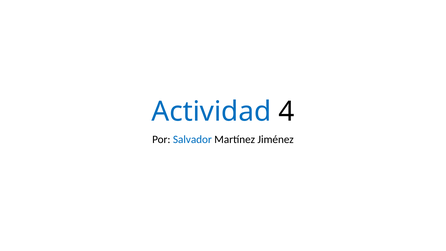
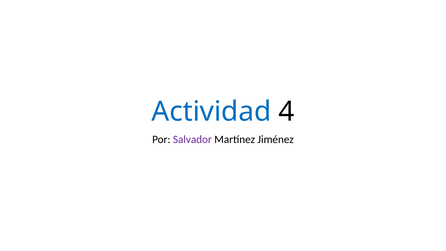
Salvador colour: blue -> purple
